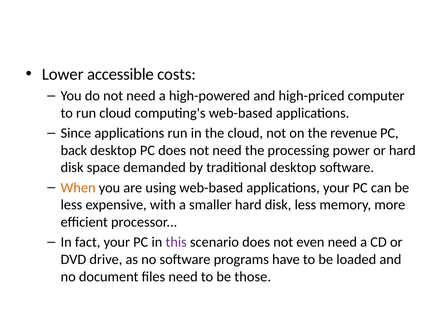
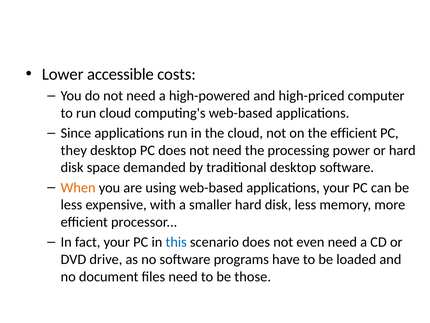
the revenue: revenue -> efficient
back: back -> they
this colour: purple -> blue
